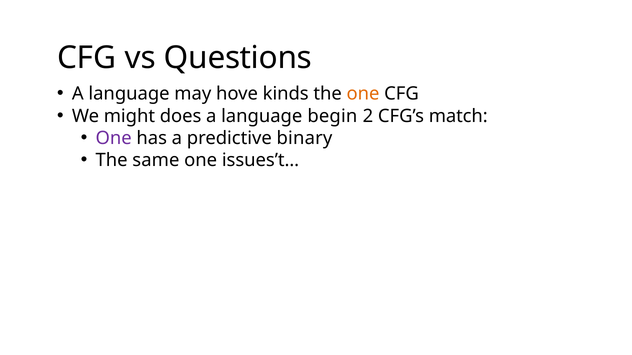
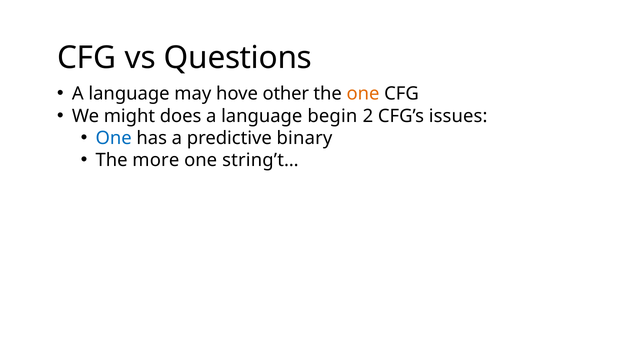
kinds: kinds -> other
match: match -> issues
One at (114, 138) colour: purple -> blue
same: same -> more
issues’t…: issues’t… -> string’t…
